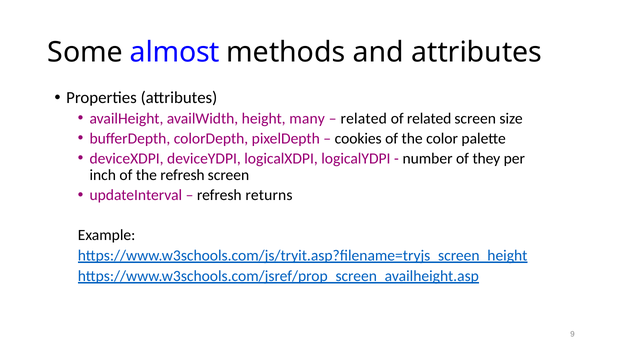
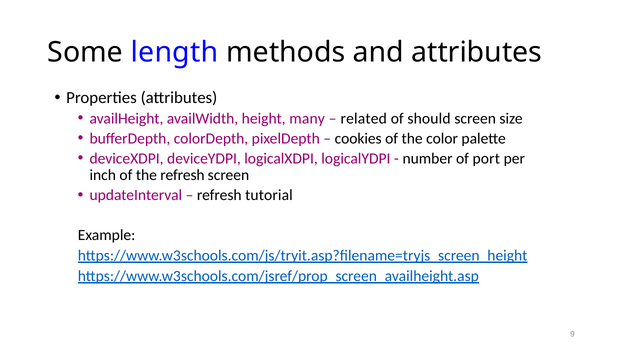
almost: almost -> length
of related: related -> should
they: they -> port
returns: returns -> tutorial
